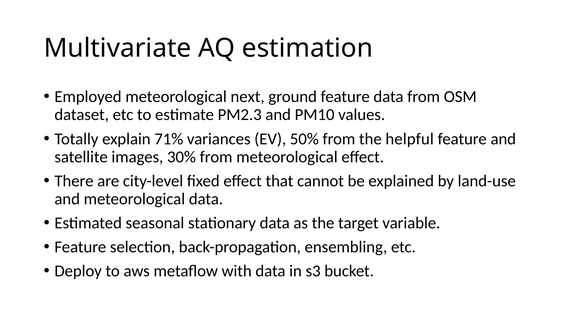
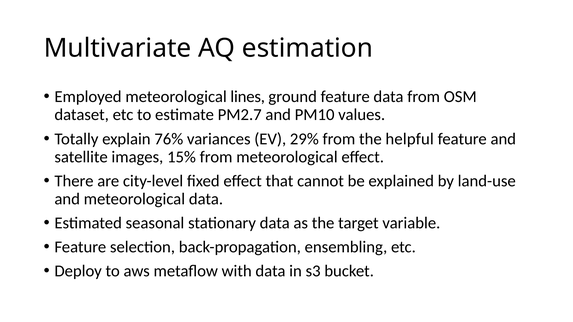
next: next -> lines
PM2.3: PM2.3 -> PM2.7
71%: 71% -> 76%
50%: 50% -> 29%
30%: 30% -> 15%
